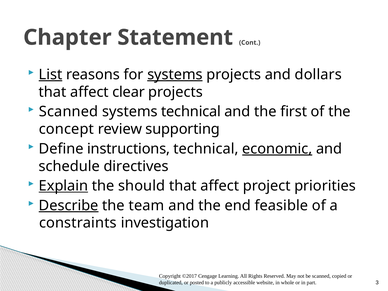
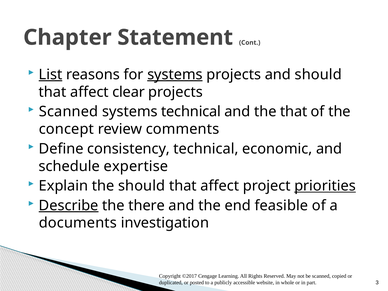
and dollars: dollars -> should
the first: first -> that
supporting: supporting -> comments
instructions: instructions -> consistency
economic underline: present -> none
directives: directives -> expertise
Explain underline: present -> none
priorities underline: none -> present
team: team -> there
constraints: constraints -> documents
